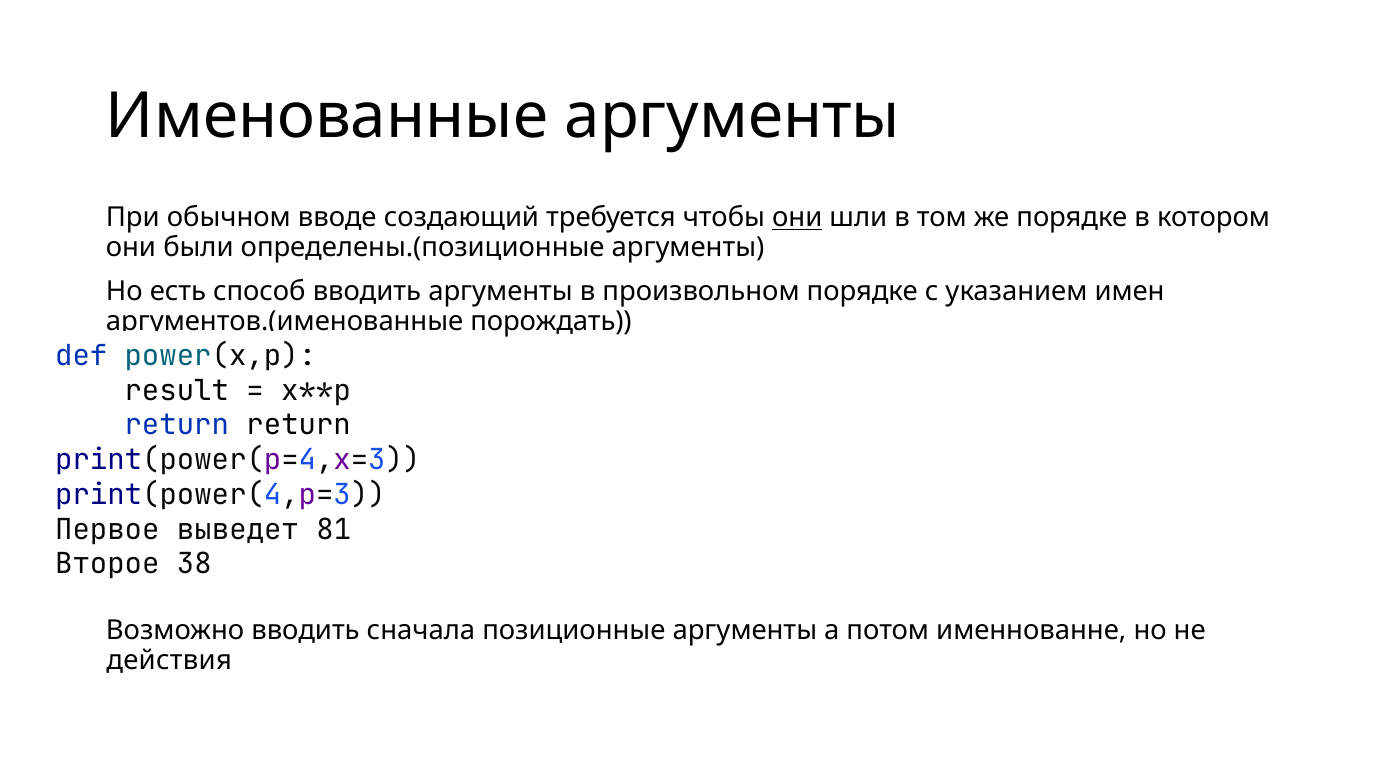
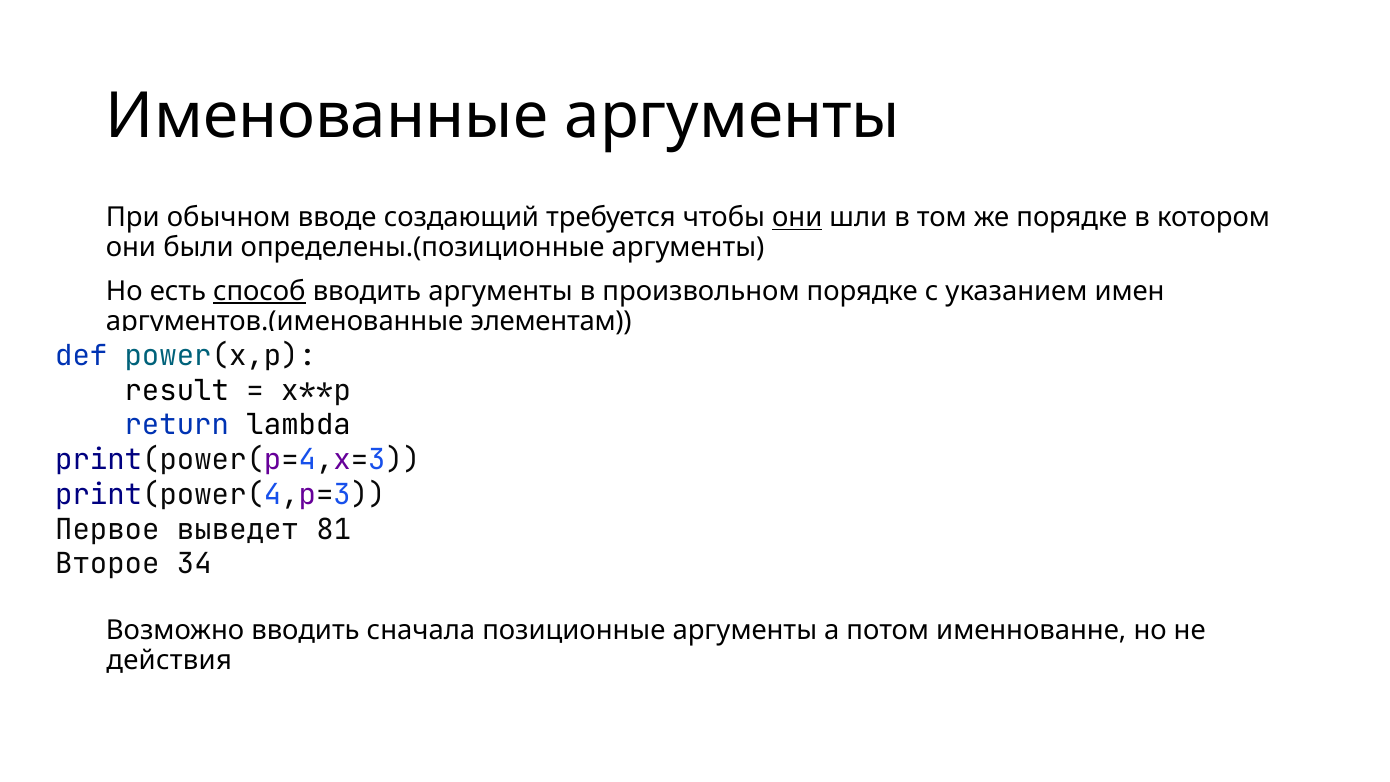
способ underline: none -> present
порождать: порождать -> элементам
return return: return -> lambda
38: 38 -> 34
